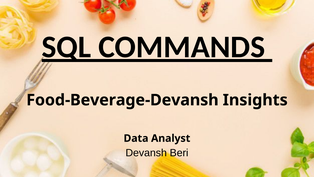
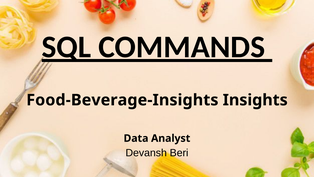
Food-Beverage-Devansh: Food-Beverage-Devansh -> Food-Beverage-Insights
